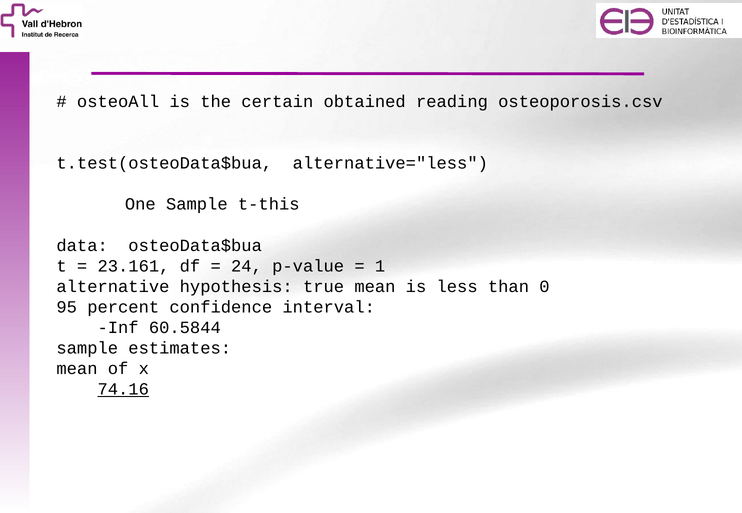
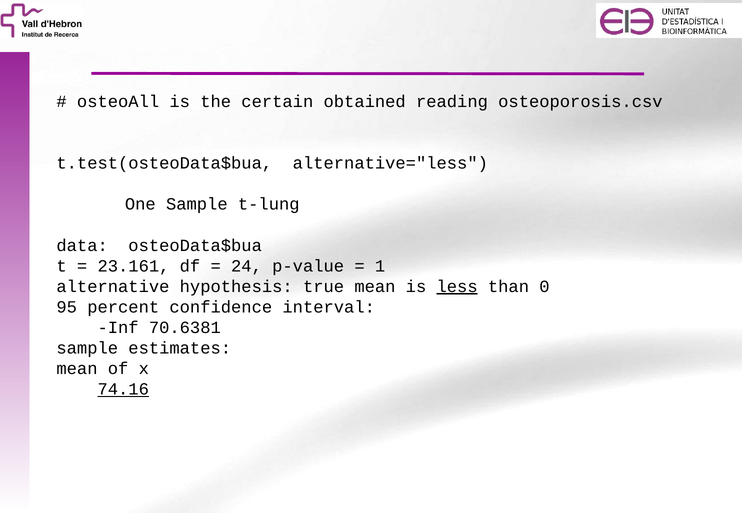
t-this: t-this -> t-lung
less underline: none -> present
60.5844: 60.5844 -> 70.6381
